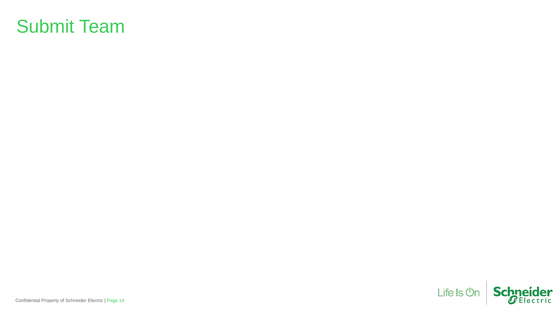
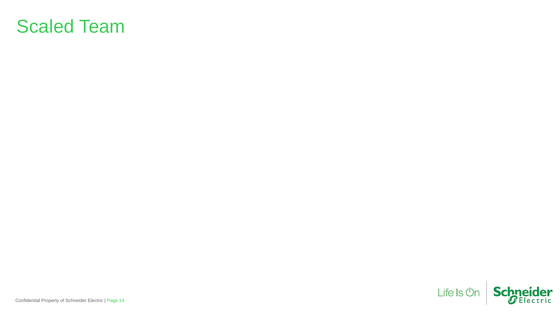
Submit: Submit -> Scaled
